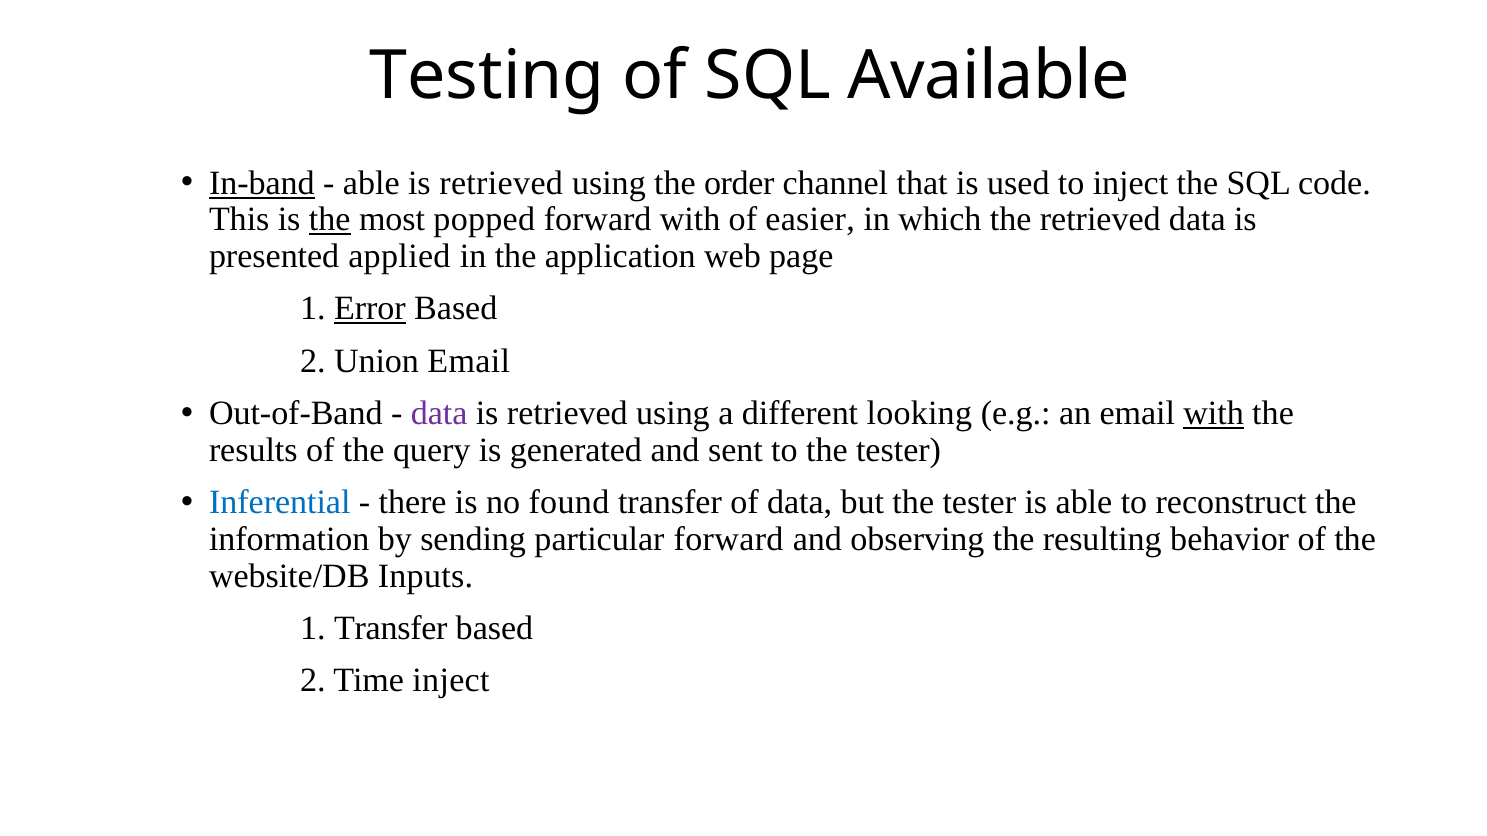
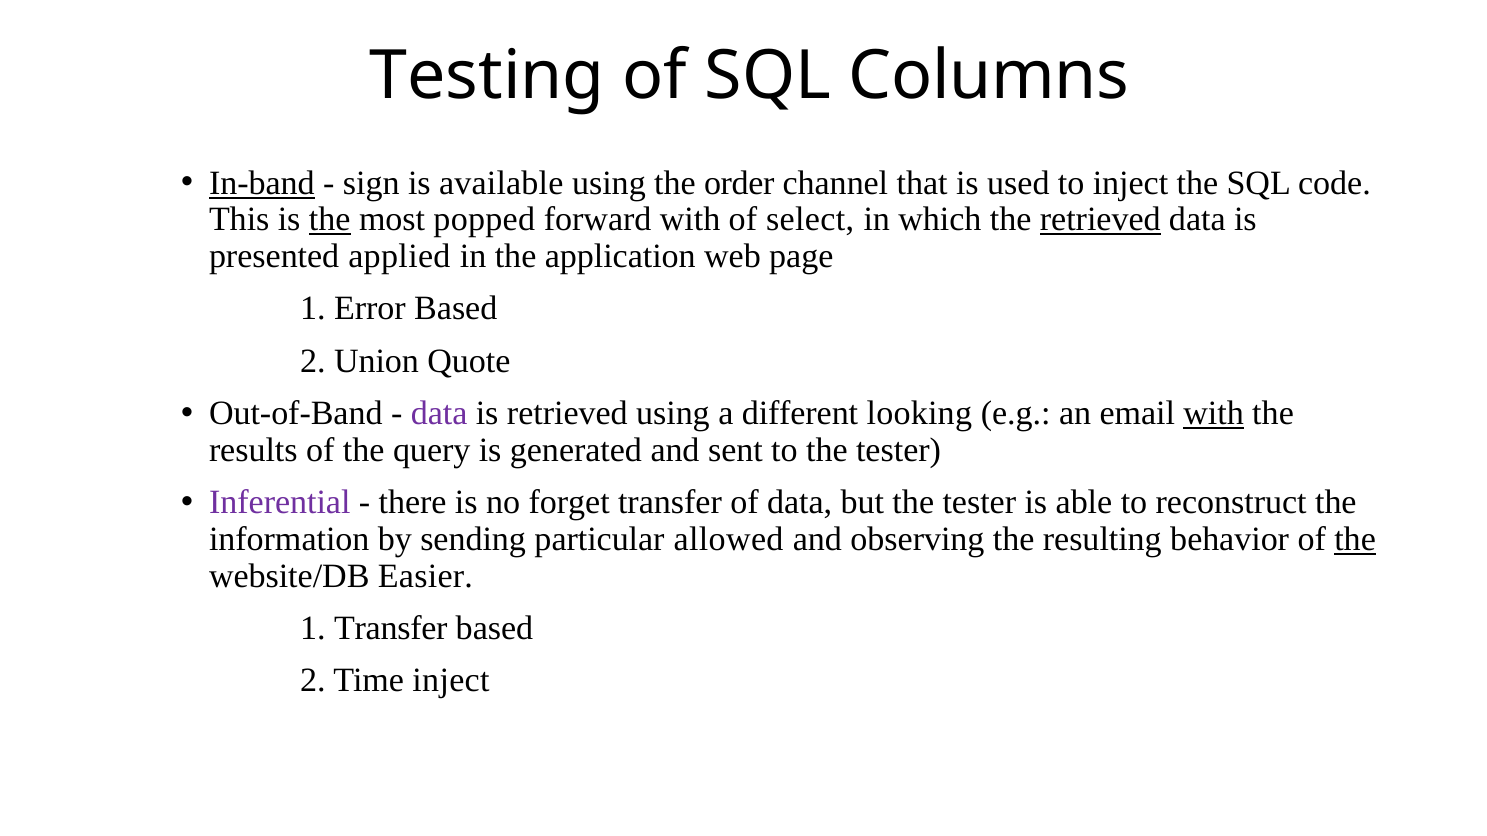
Available: Available -> Columns
able at (371, 183): able -> sign
retrieved at (501, 183): retrieved -> available
easier: easier -> select
retrieved at (1100, 220) underline: none -> present
Error underline: present -> none
Union Email: Email -> Quote
Inferential colour: blue -> purple
found: found -> forget
particular forward: forward -> allowed
the at (1355, 539) underline: none -> present
Inputs: Inputs -> Easier
